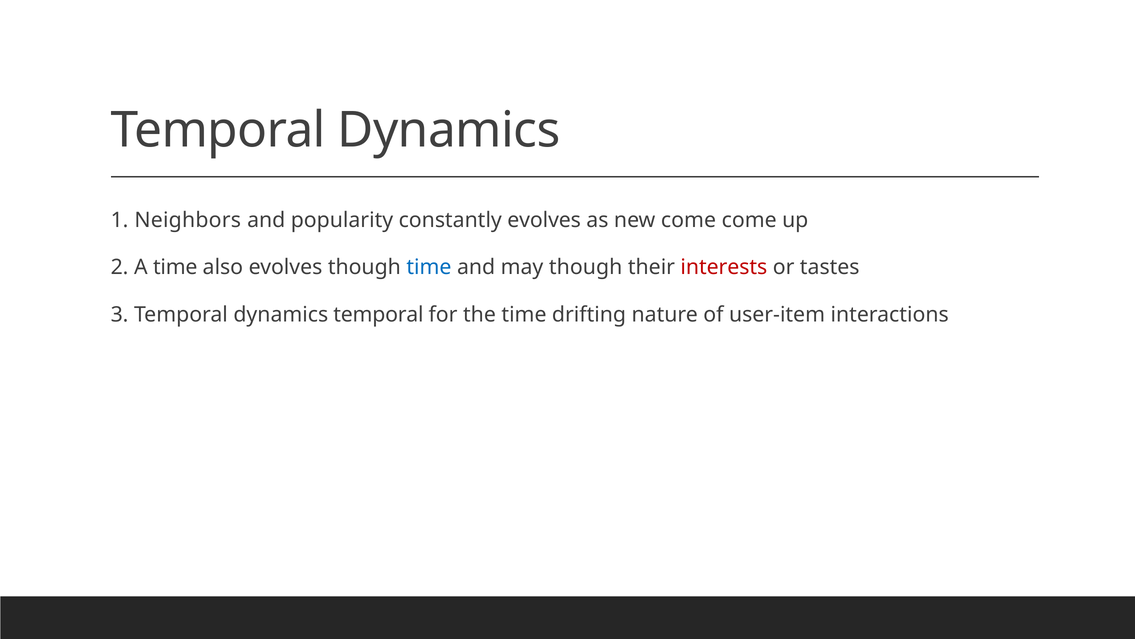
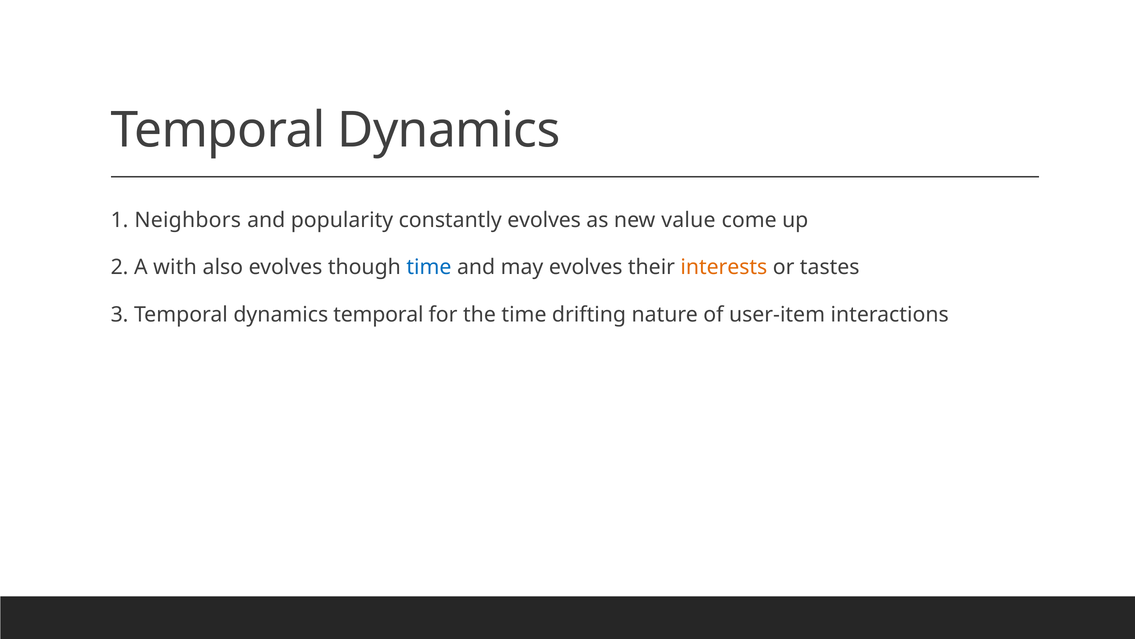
new come: come -> value
A time: time -> with
may though: though -> evolves
interests colour: red -> orange
